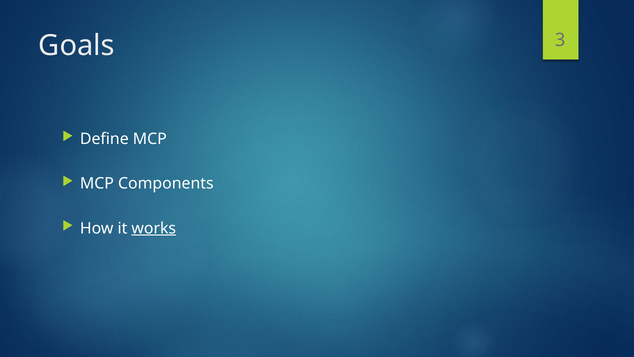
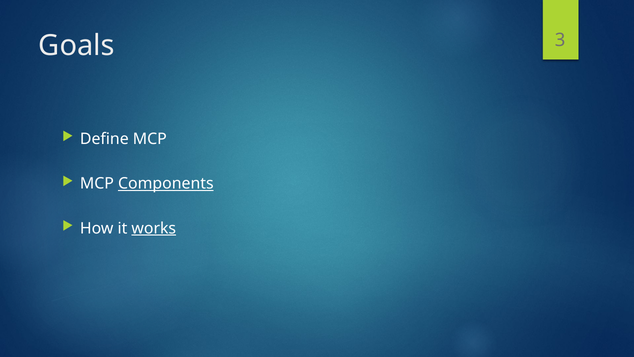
Components underline: none -> present
